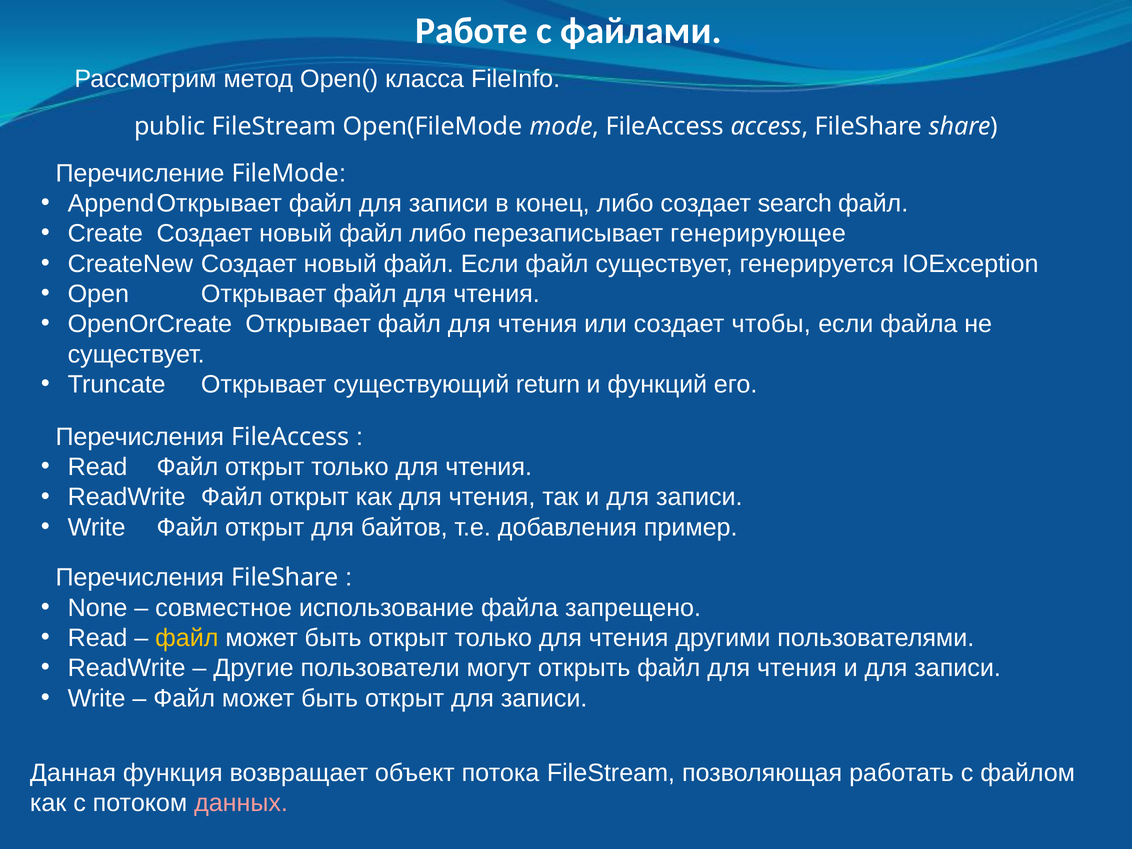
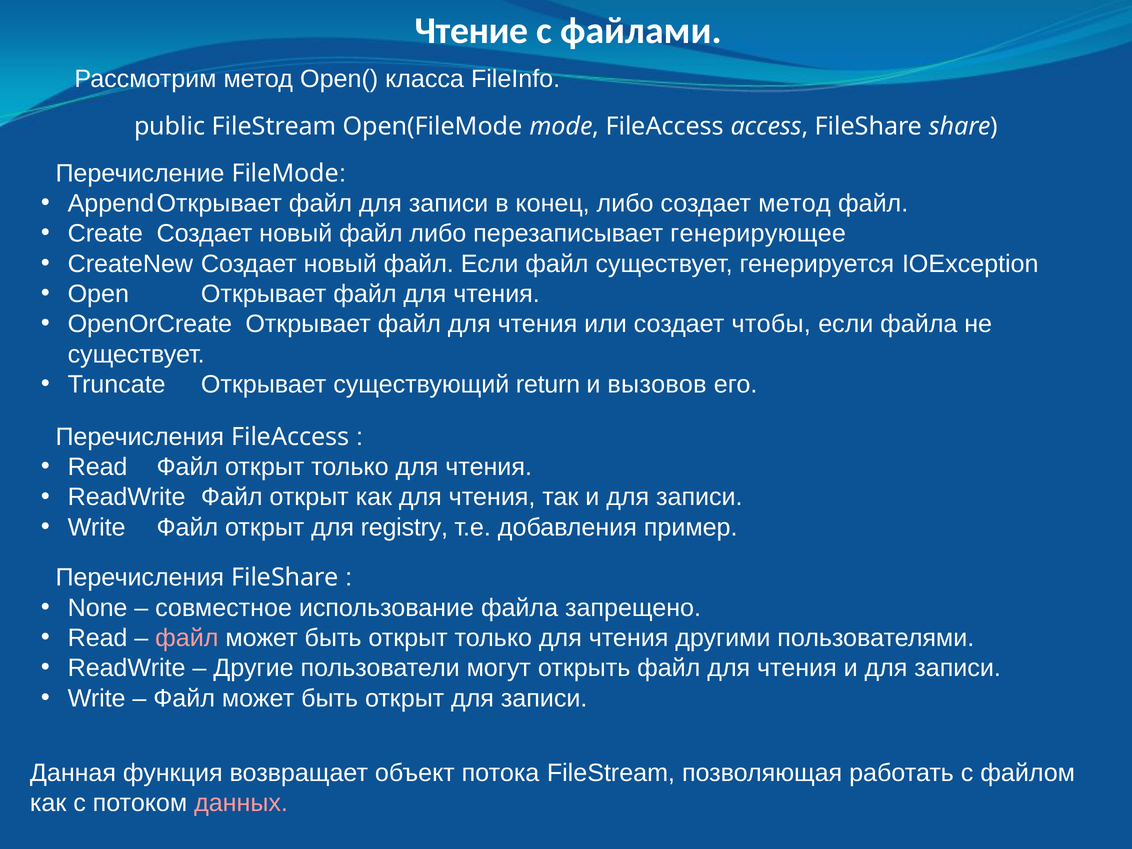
Работе: Работе -> Чтение
создает search: search -> метод
функций: функций -> вызовов
байтов: байтов -> registry
файл at (187, 638) colour: yellow -> pink
